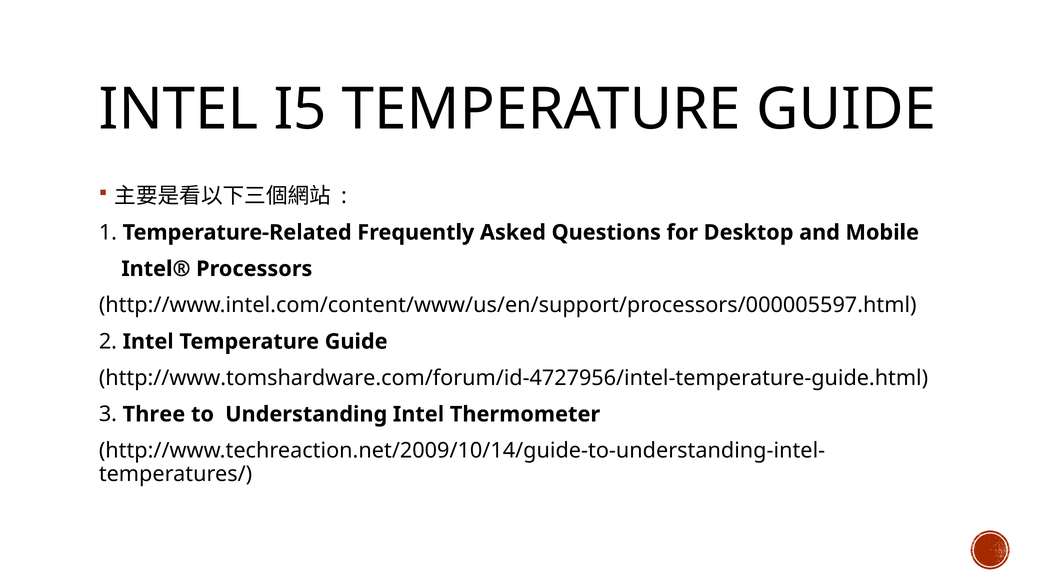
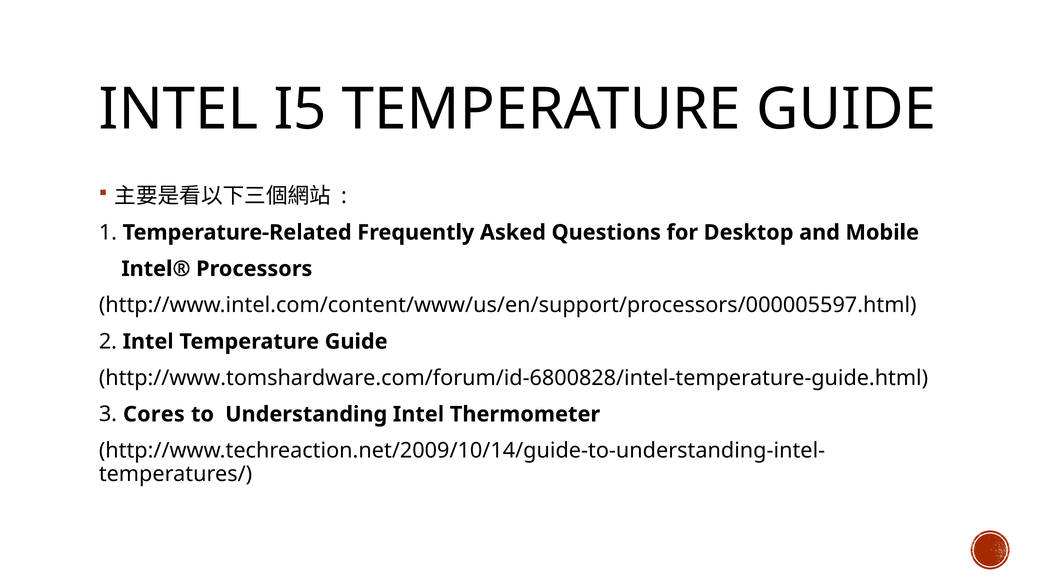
http://www.tomshardware.com/forum/id-4727956/intel-temperature-guide.html: http://www.tomshardware.com/forum/id-4727956/intel-temperature-guide.html -> http://www.tomshardware.com/forum/id-6800828/intel-temperature-guide.html
Three: Three -> Cores
